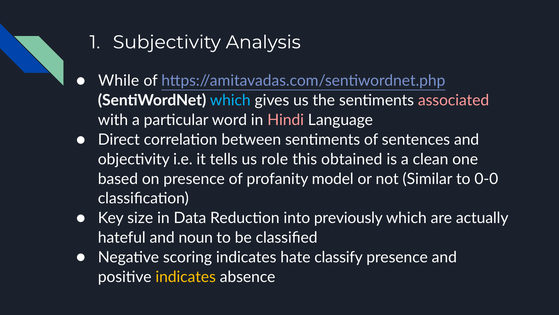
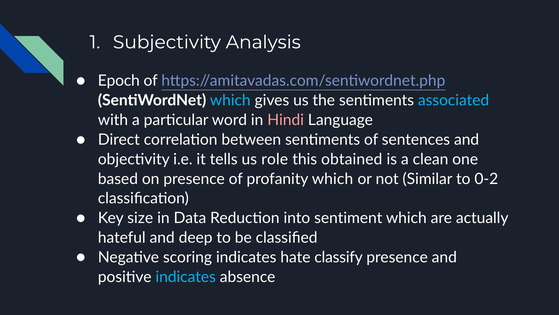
While: While -> Epoch
associated colour: pink -> light blue
profanity model: model -> which
0-0: 0-0 -> 0-2
previously: previously -> sentiment
noun: noun -> deep
indicates at (186, 276) colour: yellow -> light blue
